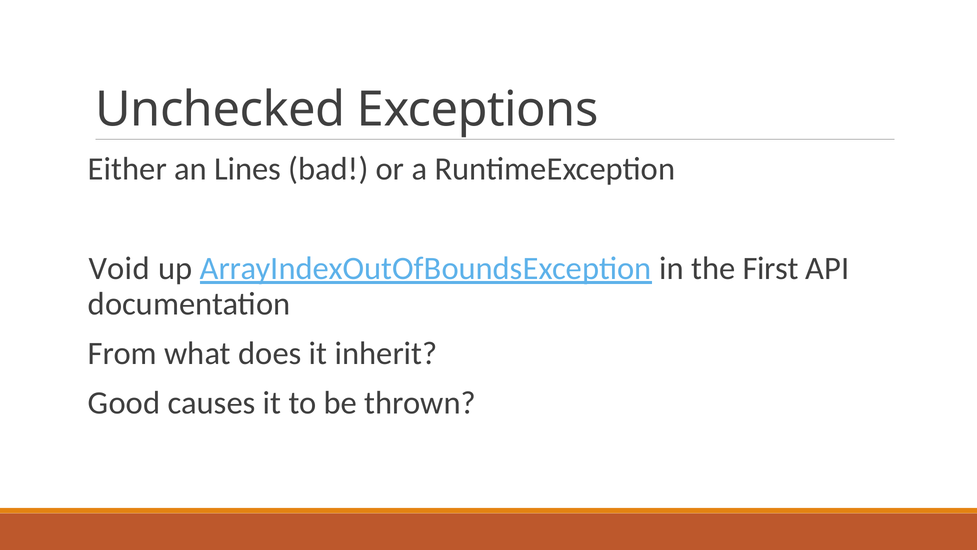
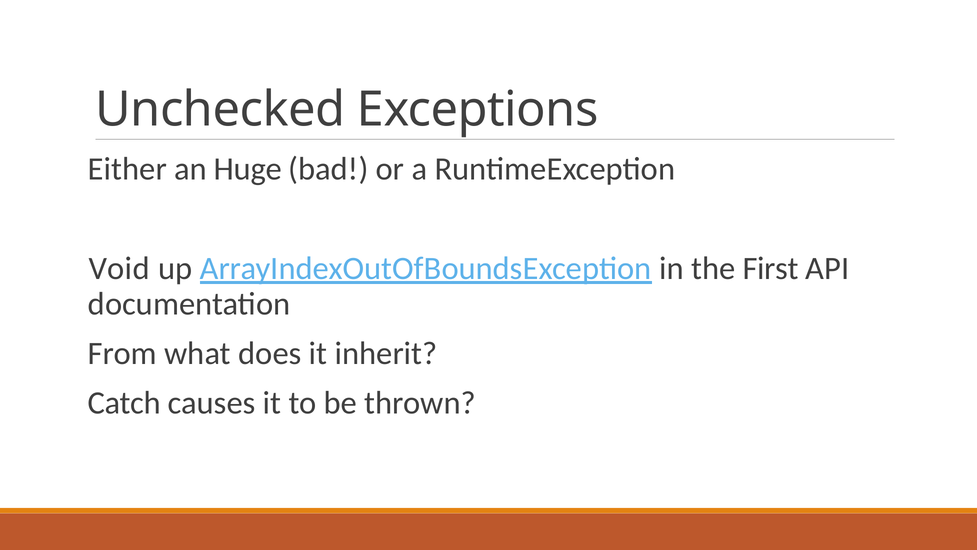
Lines: Lines -> Huge
Good: Good -> Catch
